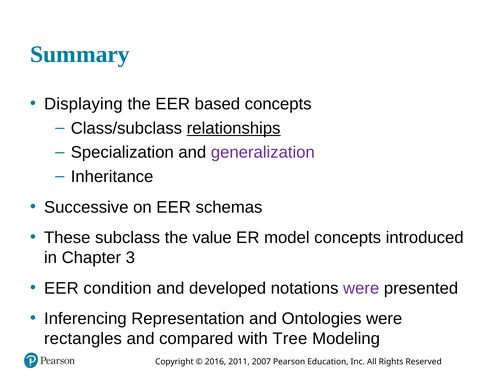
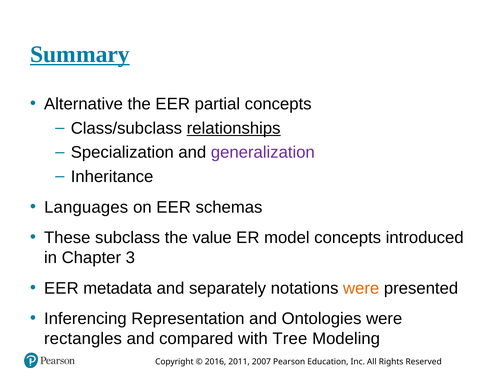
Summary underline: none -> present
Displaying: Displaying -> Alternative
based: based -> partial
Successive: Successive -> Languages
condition: condition -> metadata
developed: developed -> separately
were at (361, 288) colour: purple -> orange
